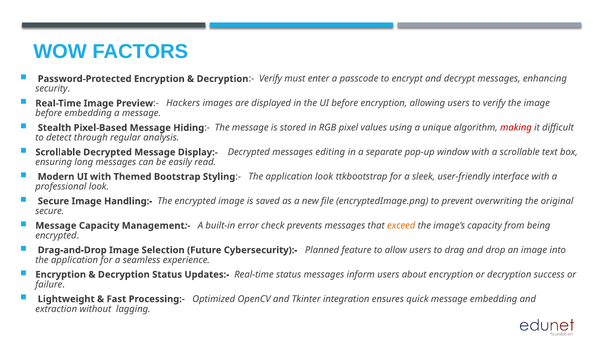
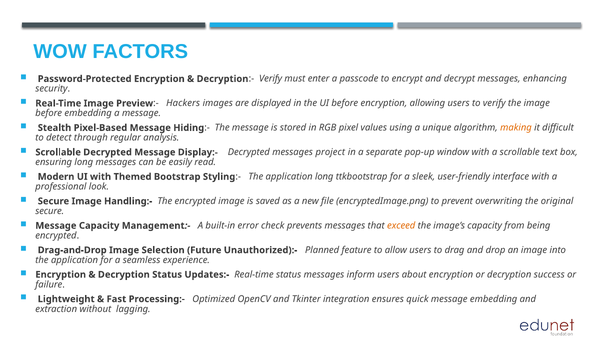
making colour: red -> orange
editing: editing -> project
application look: look -> long
Cybersecurity):-: Cybersecurity):- -> Unauthorized):-
